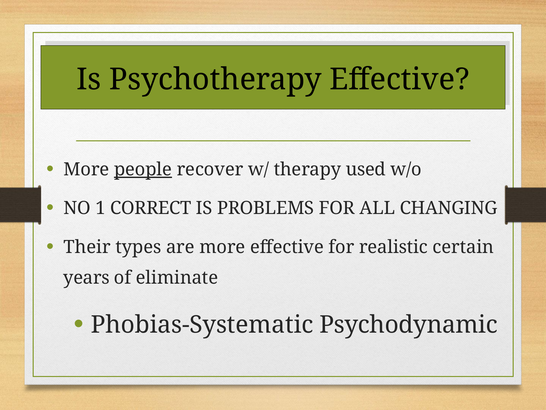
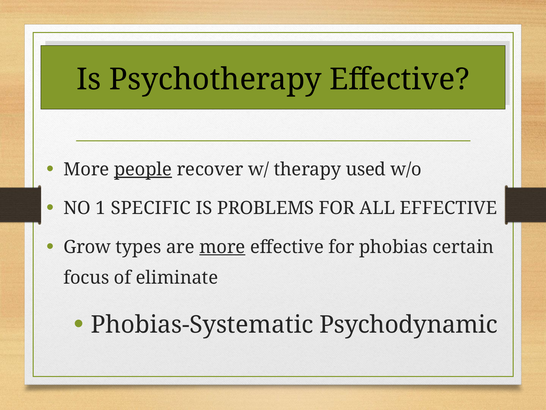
CORRECT: CORRECT -> SPECIFIC
ALL CHANGING: CHANGING -> EFFECTIVE
Their: Their -> Grow
more at (222, 247) underline: none -> present
realistic: realistic -> phobias
years: years -> focus
